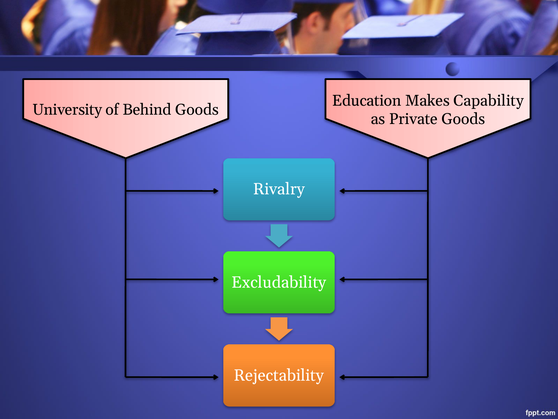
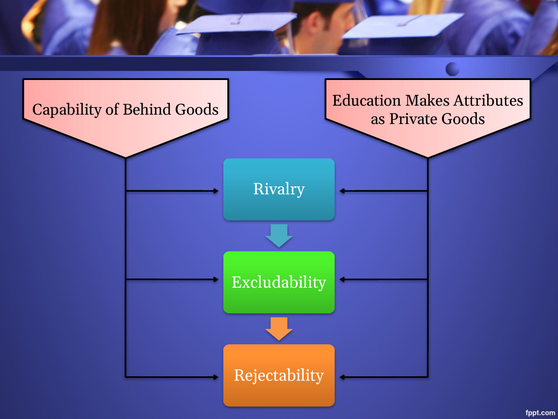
Capability: Capability -> Attributes
University: University -> Capability
